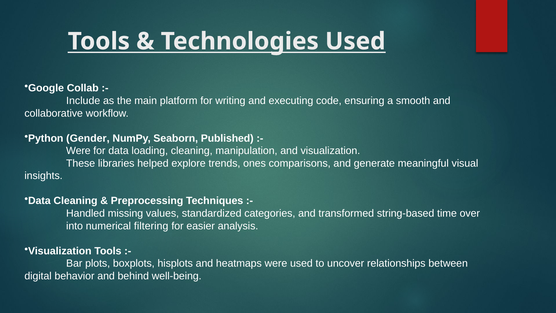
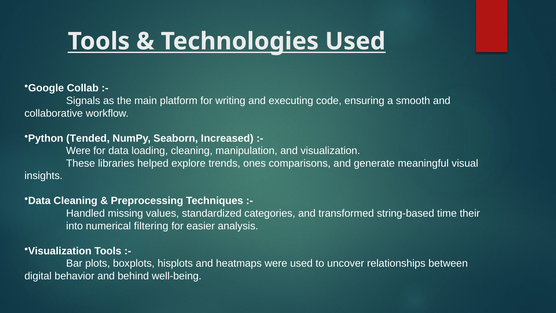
Include: Include -> Signals
Gender: Gender -> Tended
Published: Published -> Increased
over: over -> their
